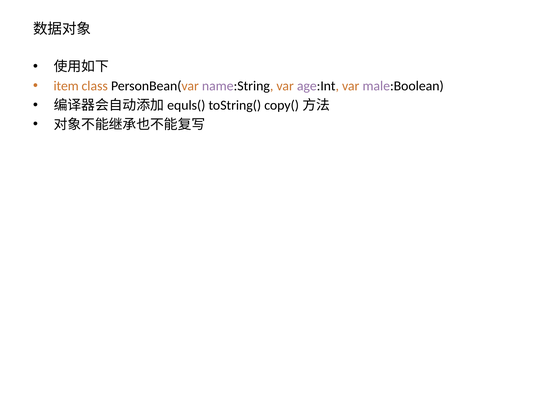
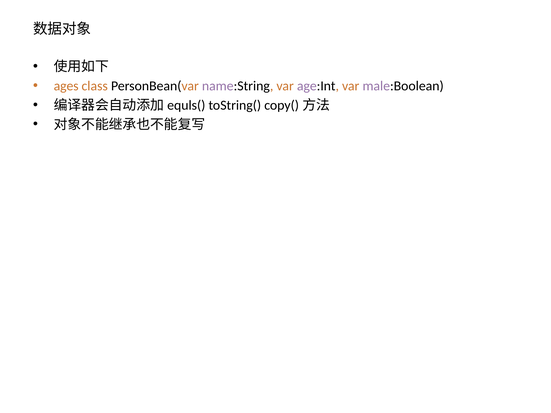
item: item -> ages
